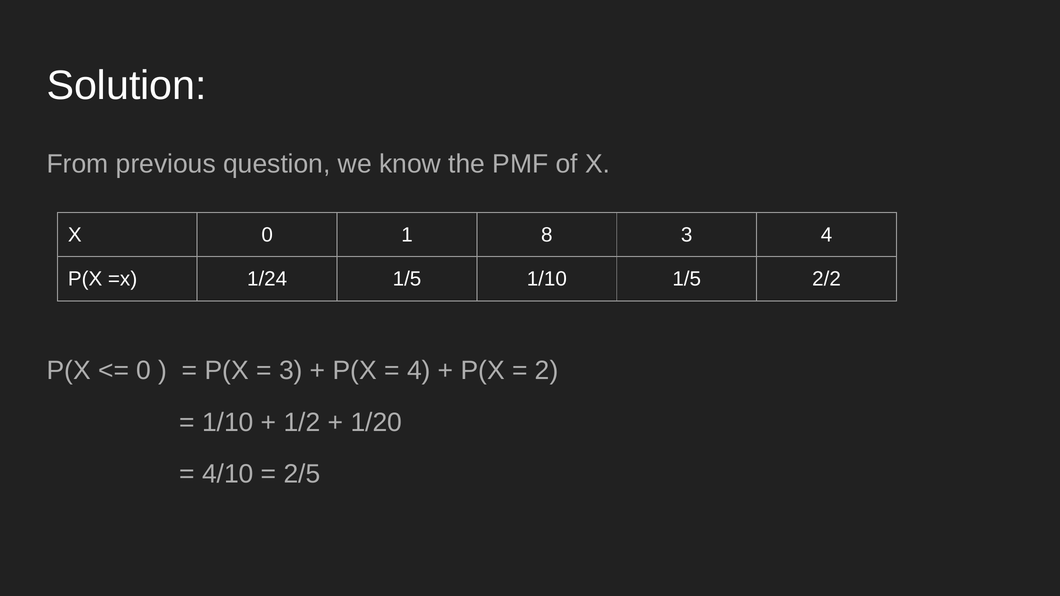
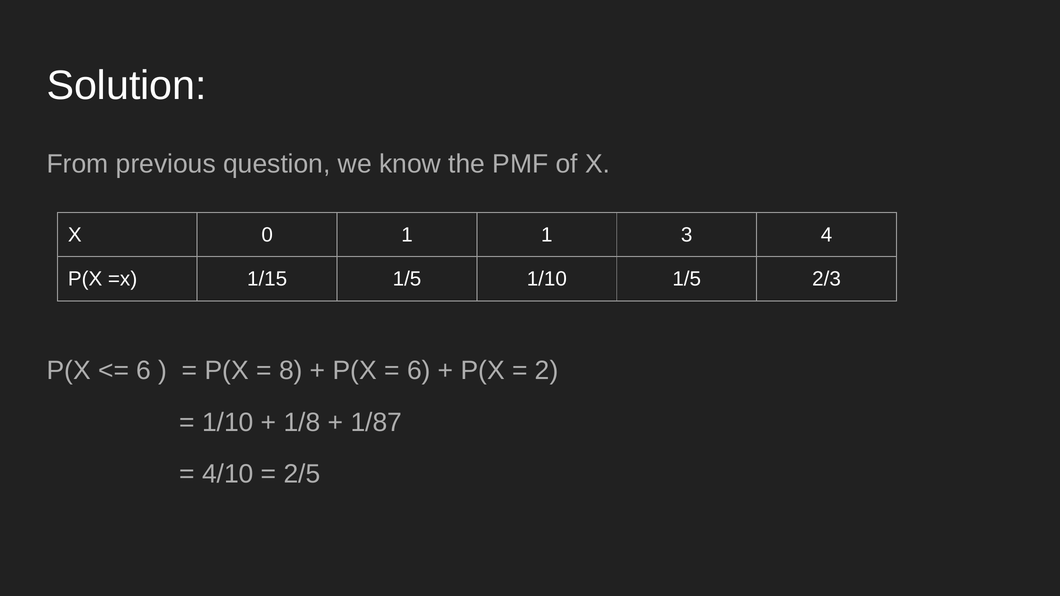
1 8: 8 -> 1
1/24: 1/24 -> 1/15
2/2: 2/2 -> 2/3
0 at (144, 371): 0 -> 6
3 at (291, 371): 3 -> 8
4 at (419, 371): 4 -> 6
1/2: 1/2 -> 1/8
1/20: 1/20 -> 1/87
